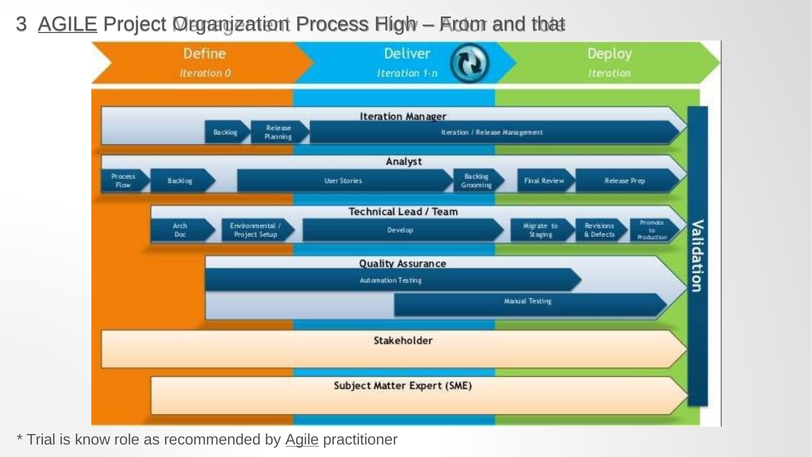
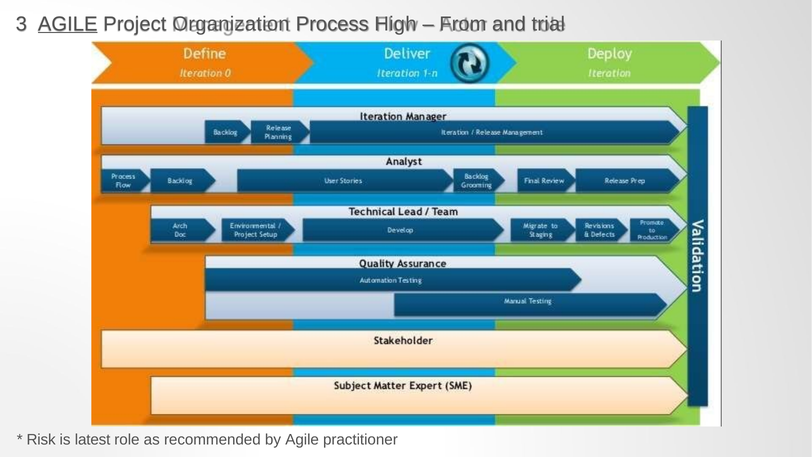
that: that -> trial
Trial: Trial -> Risk
know: know -> latest
Agile at (302, 439) underline: present -> none
